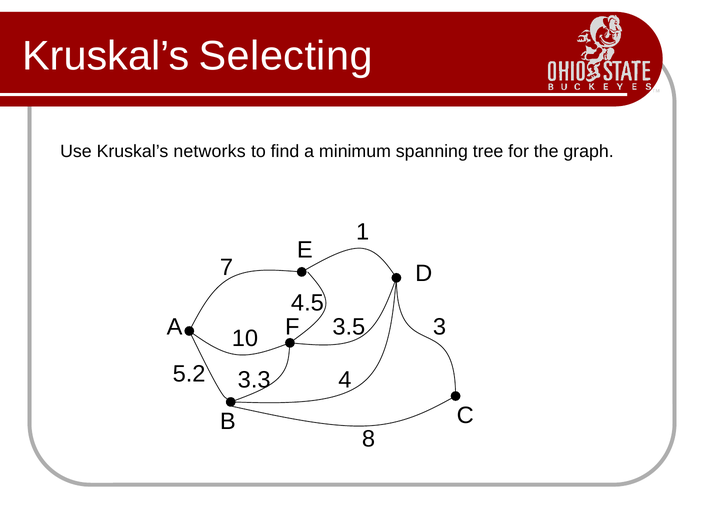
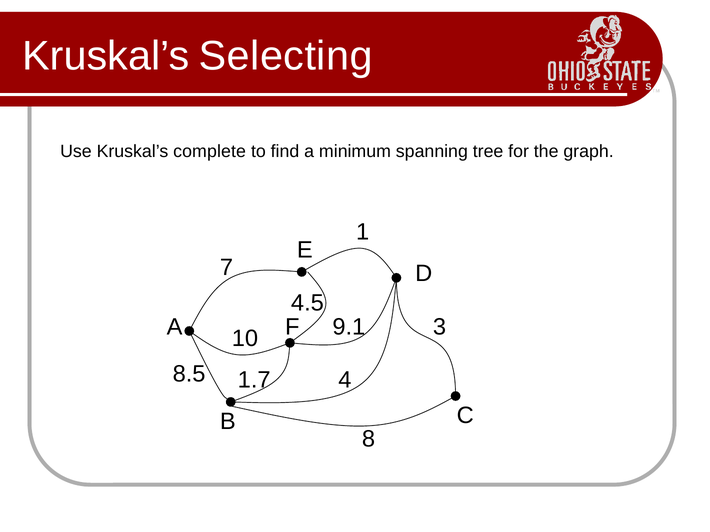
networks: networks -> complete
3.5: 3.5 -> 9.1
5.2: 5.2 -> 8.5
3.3: 3.3 -> 1.7
